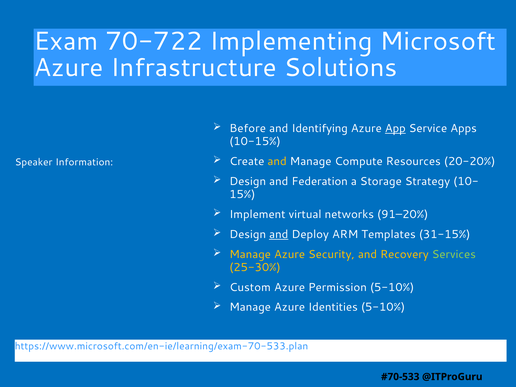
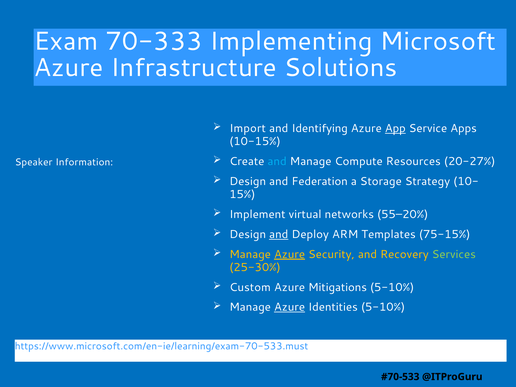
70-722: 70-722 -> 70-333
Before: Before -> Import
and at (277, 161) colour: yellow -> light blue
20-20%: 20-20% -> 20-27%
91–20%: 91–20% -> 55–20%
31-15%: 31-15% -> 75-15%
Azure at (290, 254) underline: none -> present
Permission: Permission -> Mitigations
Azure at (290, 307) underline: none -> present
https://www.microsoft.com/en-ie/learning/exam-70-533.plan: https://www.microsoft.com/en-ie/learning/exam-70-533.plan -> https://www.microsoft.com/en-ie/learning/exam-70-533.must
